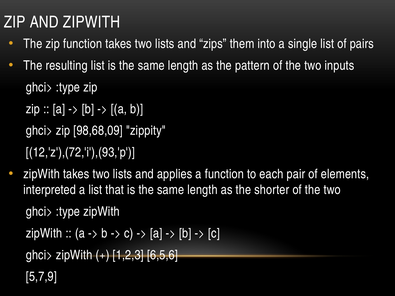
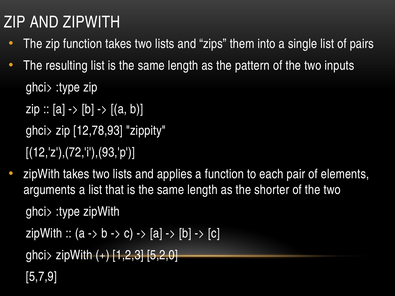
98,68,09: 98,68,09 -> 12,78,93
interpreted: interpreted -> arguments
6,5,6: 6,5,6 -> 5,2,0
